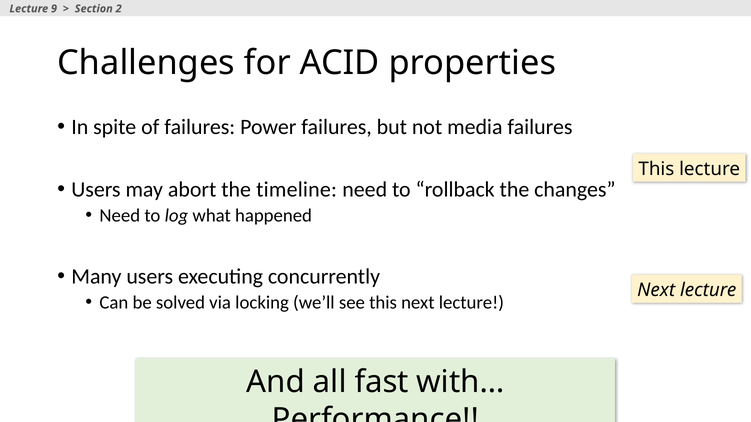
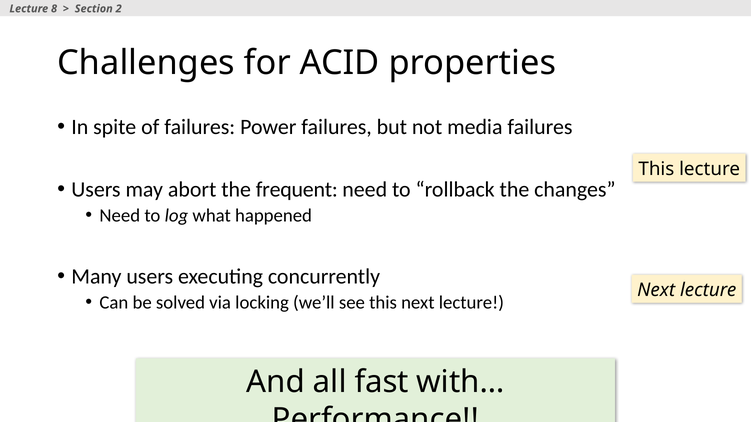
9: 9 -> 8
timeline: timeline -> frequent
